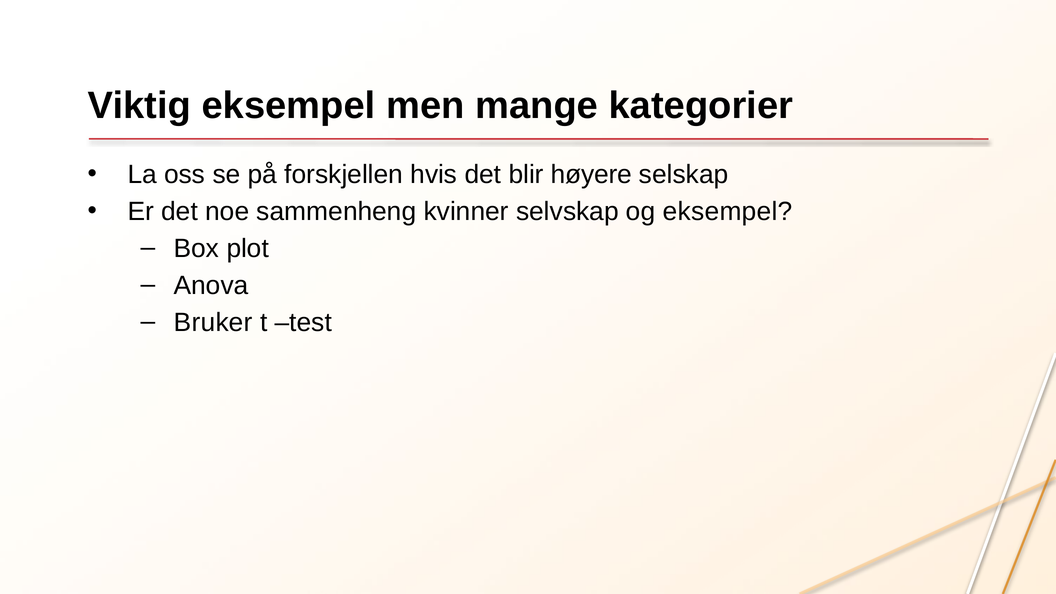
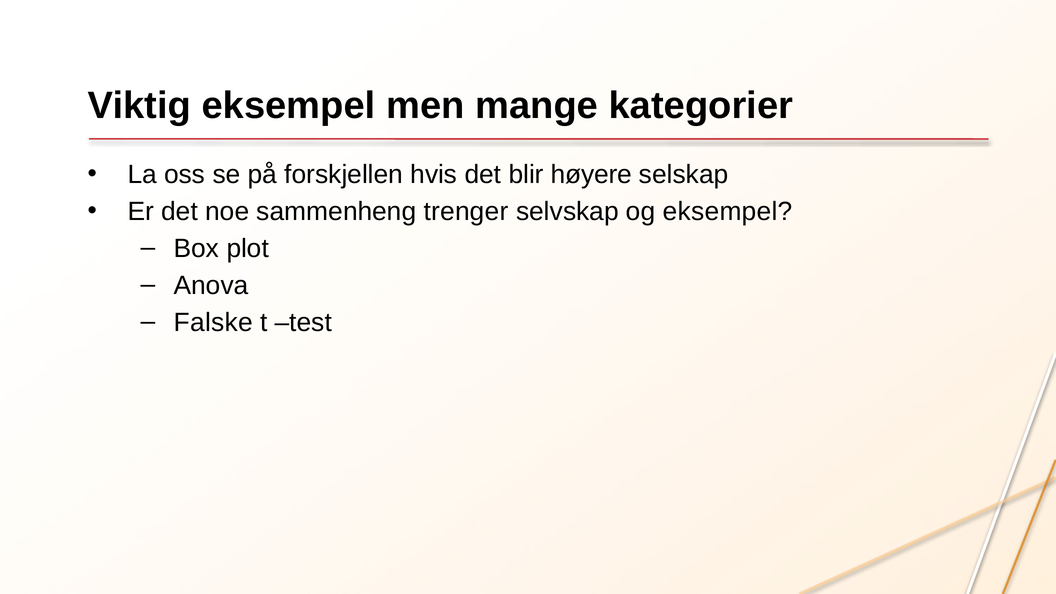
kvinner: kvinner -> trenger
Bruker: Bruker -> Falske
